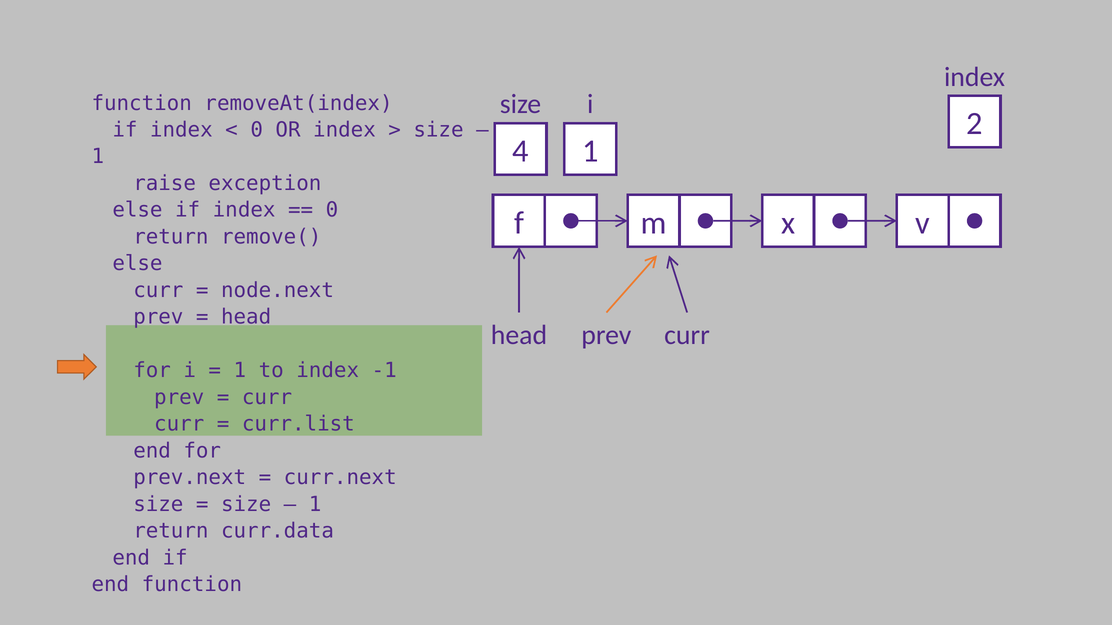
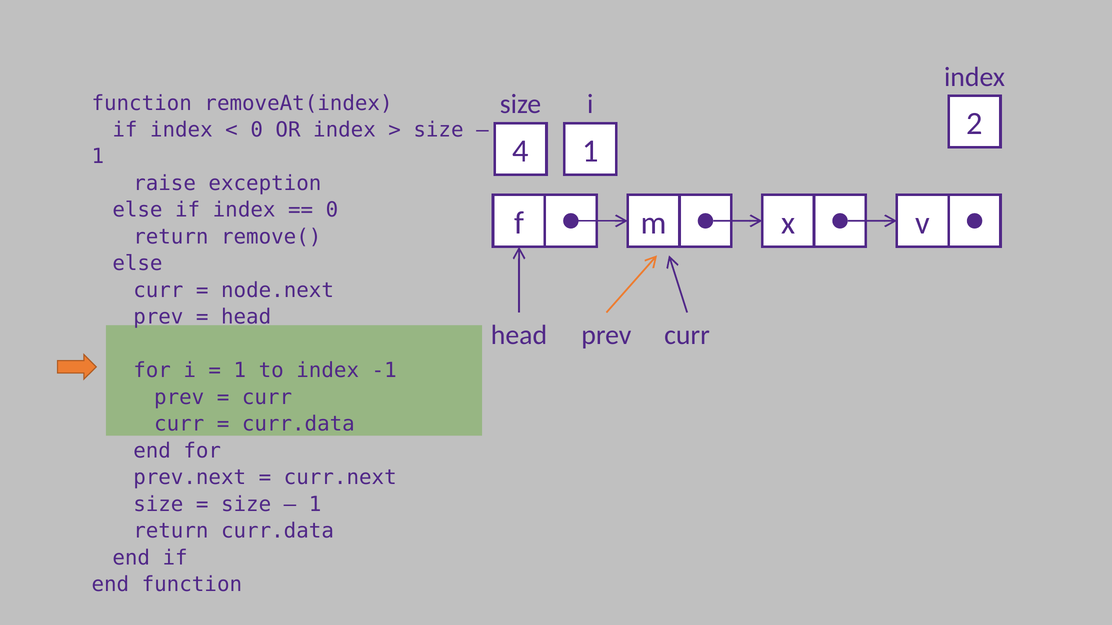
curr.list at (298, 424): curr.list -> curr.data
